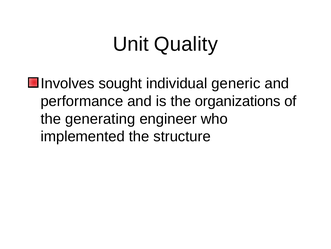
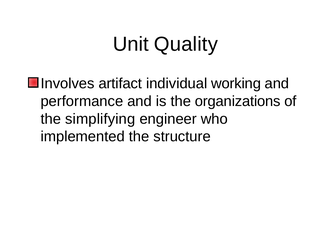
sought: sought -> artifact
generic: generic -> working
generating: generating -> simplifying
